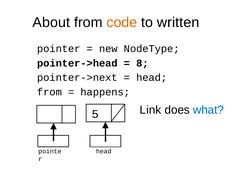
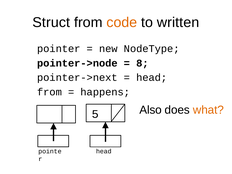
About: About -> Struct
pointer->head: pointer->head -> pointer->node
Link: Link -> Also
what colour: blue -> orange
